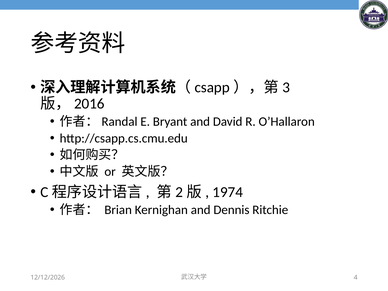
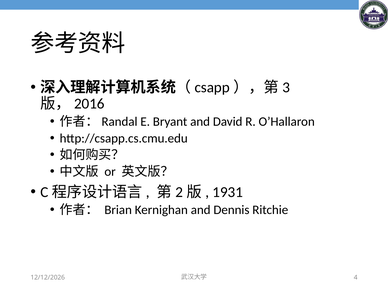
1974: 1974 -> 1931
